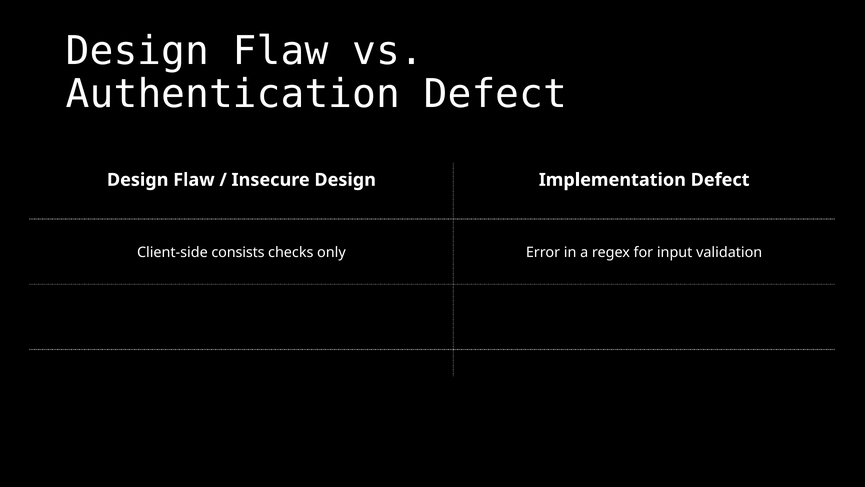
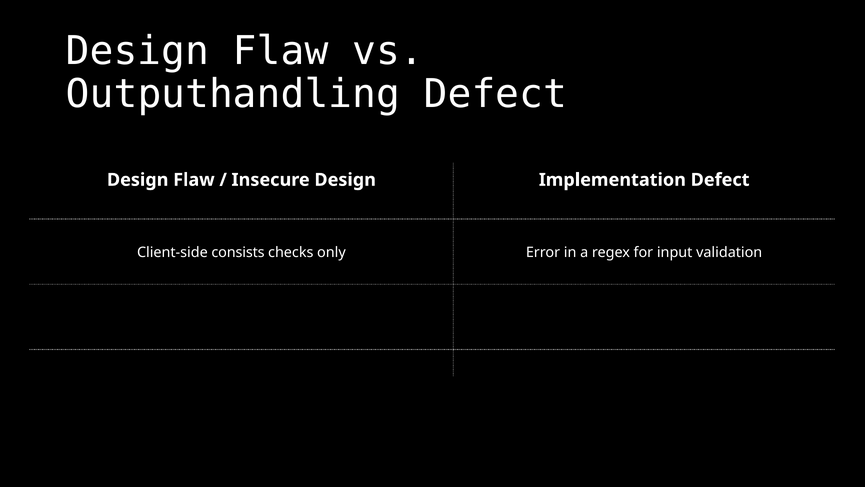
Authentication: Authentication -> Outputhandling
